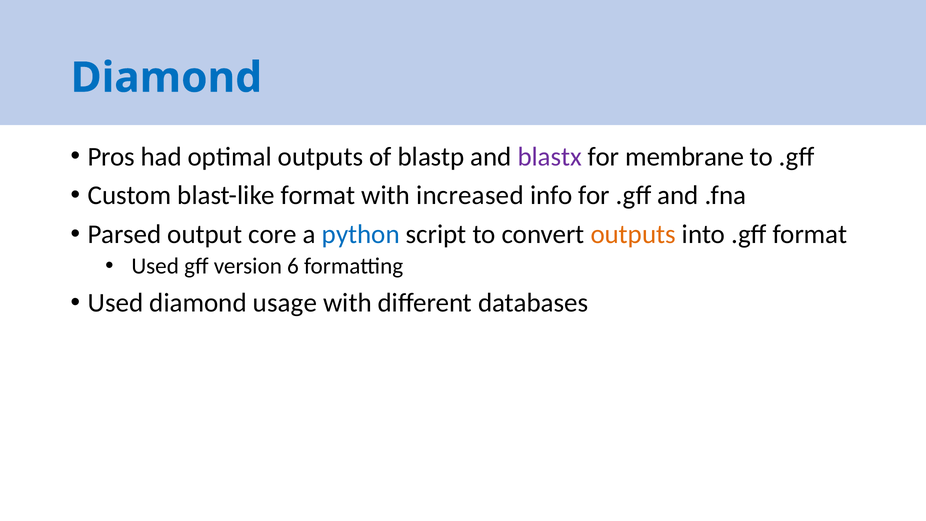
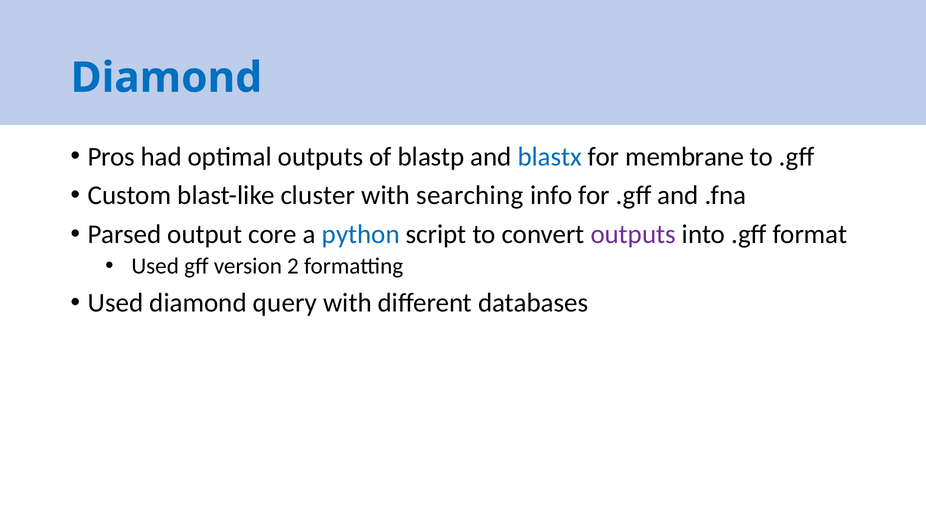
blastx colour: purple -> blue
blast-like format: format -> cluster
increased: increased -> searching
outputs at (633, 234) colour: orange -> purple
6: 6 -> 2
usage: usage -> query
